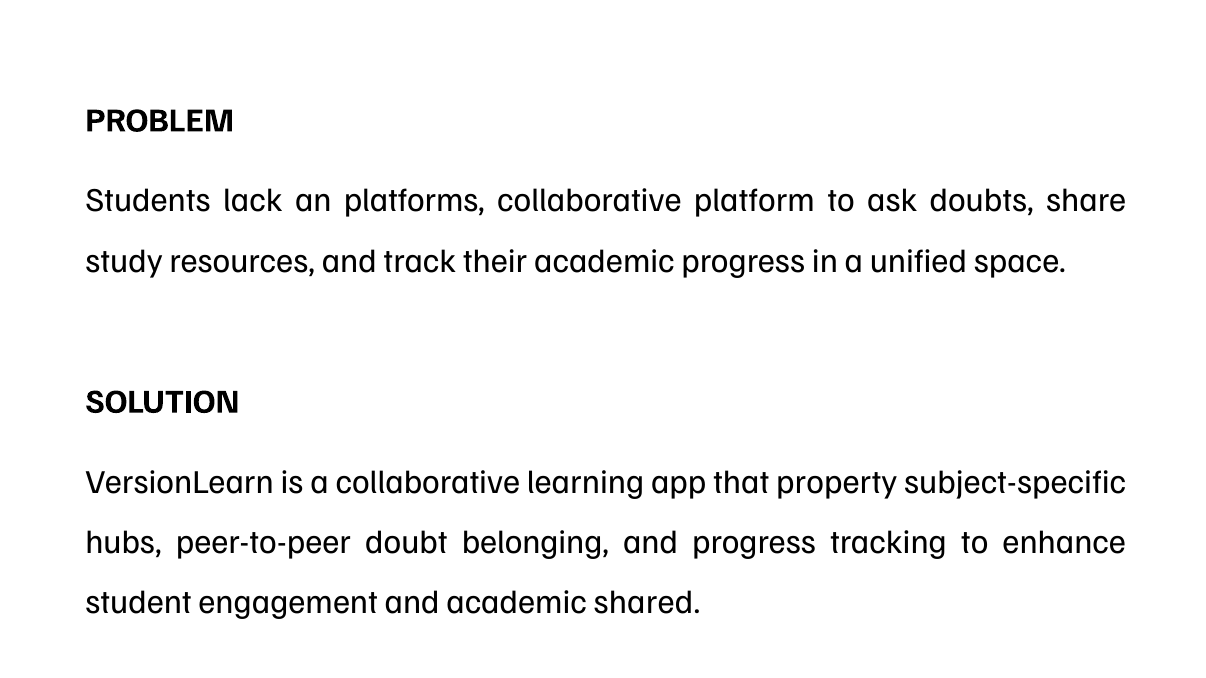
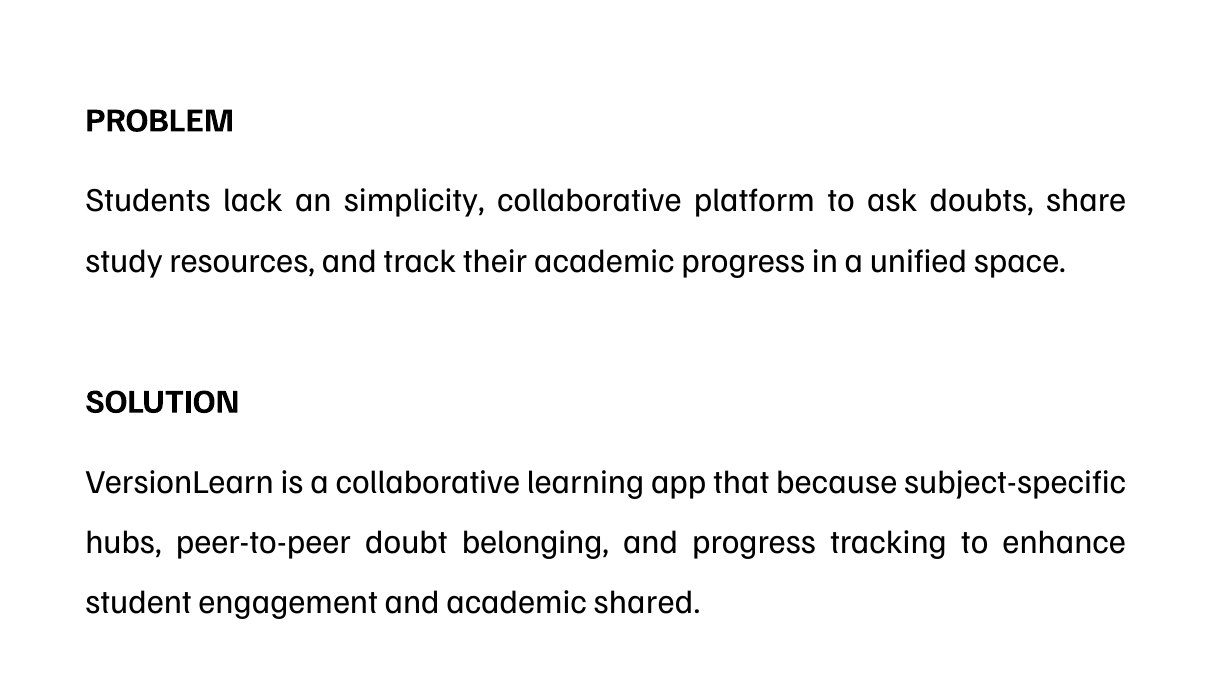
platforms: platforms -> simplicity
property: property -> because
